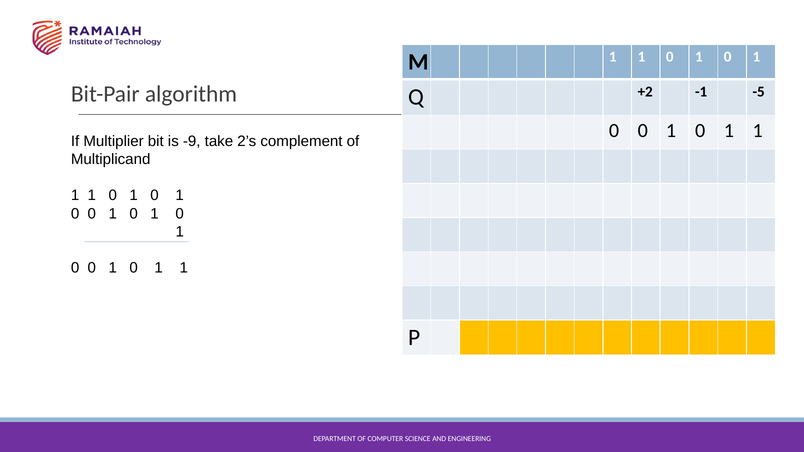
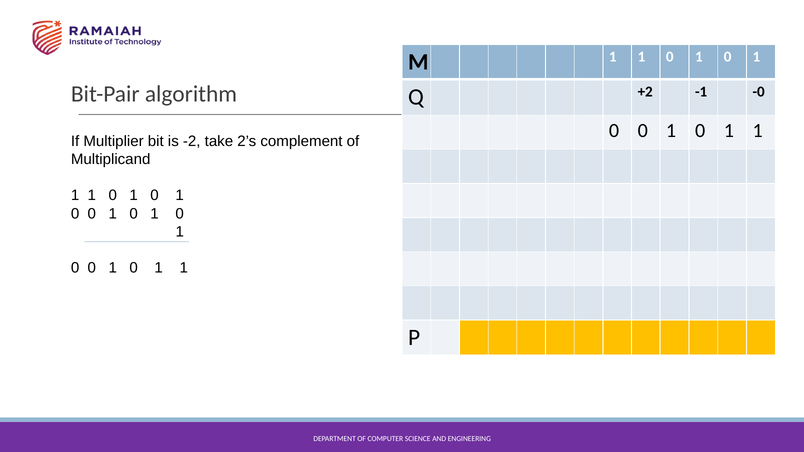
-5: -5 -> -0
-9: -9 -> -2
